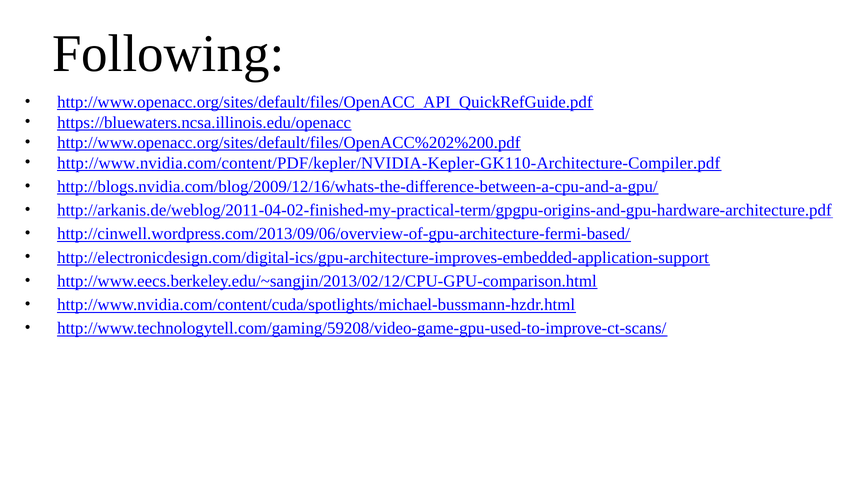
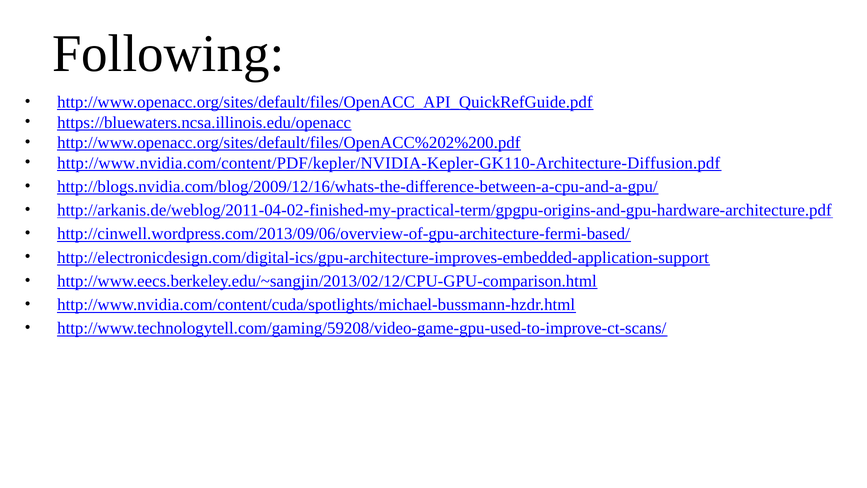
http://www.nvidia.com/content/PDF/kepler/NVIDIA-Kepler-GK110-Architecture-Compiler.pdf: http://www.nvidia.com/content/PDF/kepler/NVIDIA-Kepler-GK110-Architecture-Compiler.pdf -> http://www.nvidia.com/content/PDF/kepler/NVIDIA-Kepler-GK110-Architecture-Diffusion.pdf
